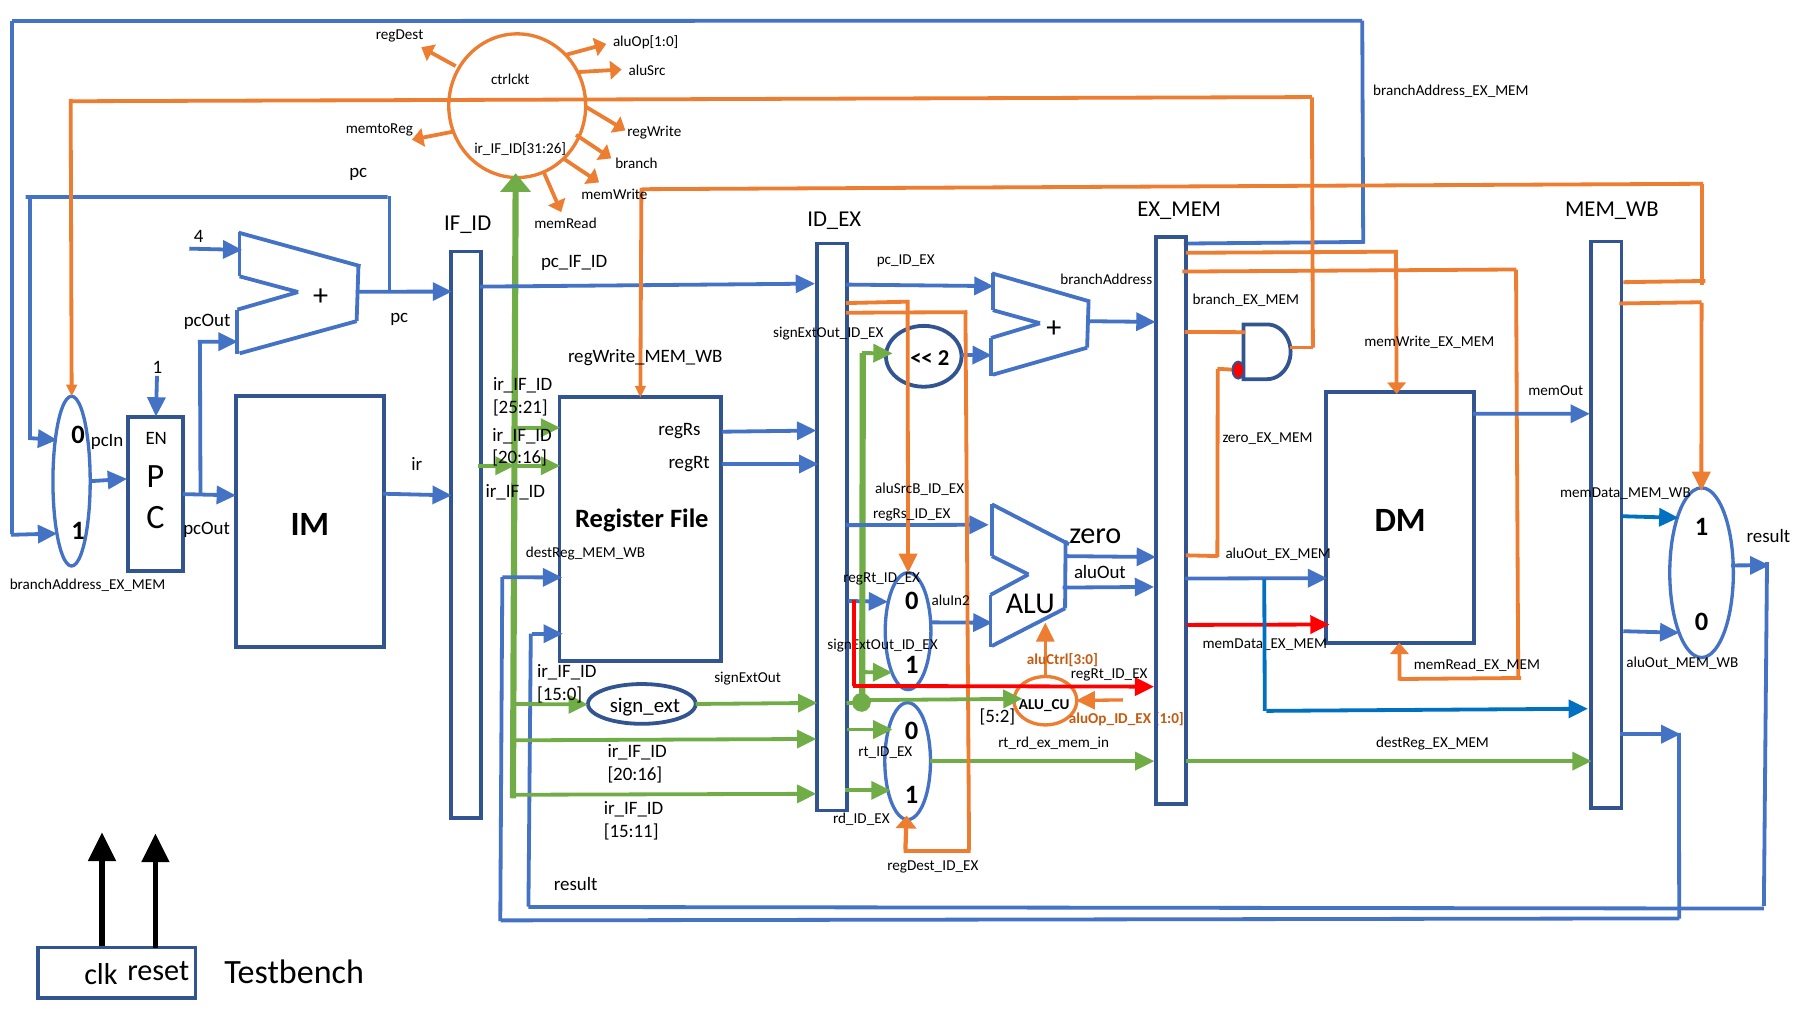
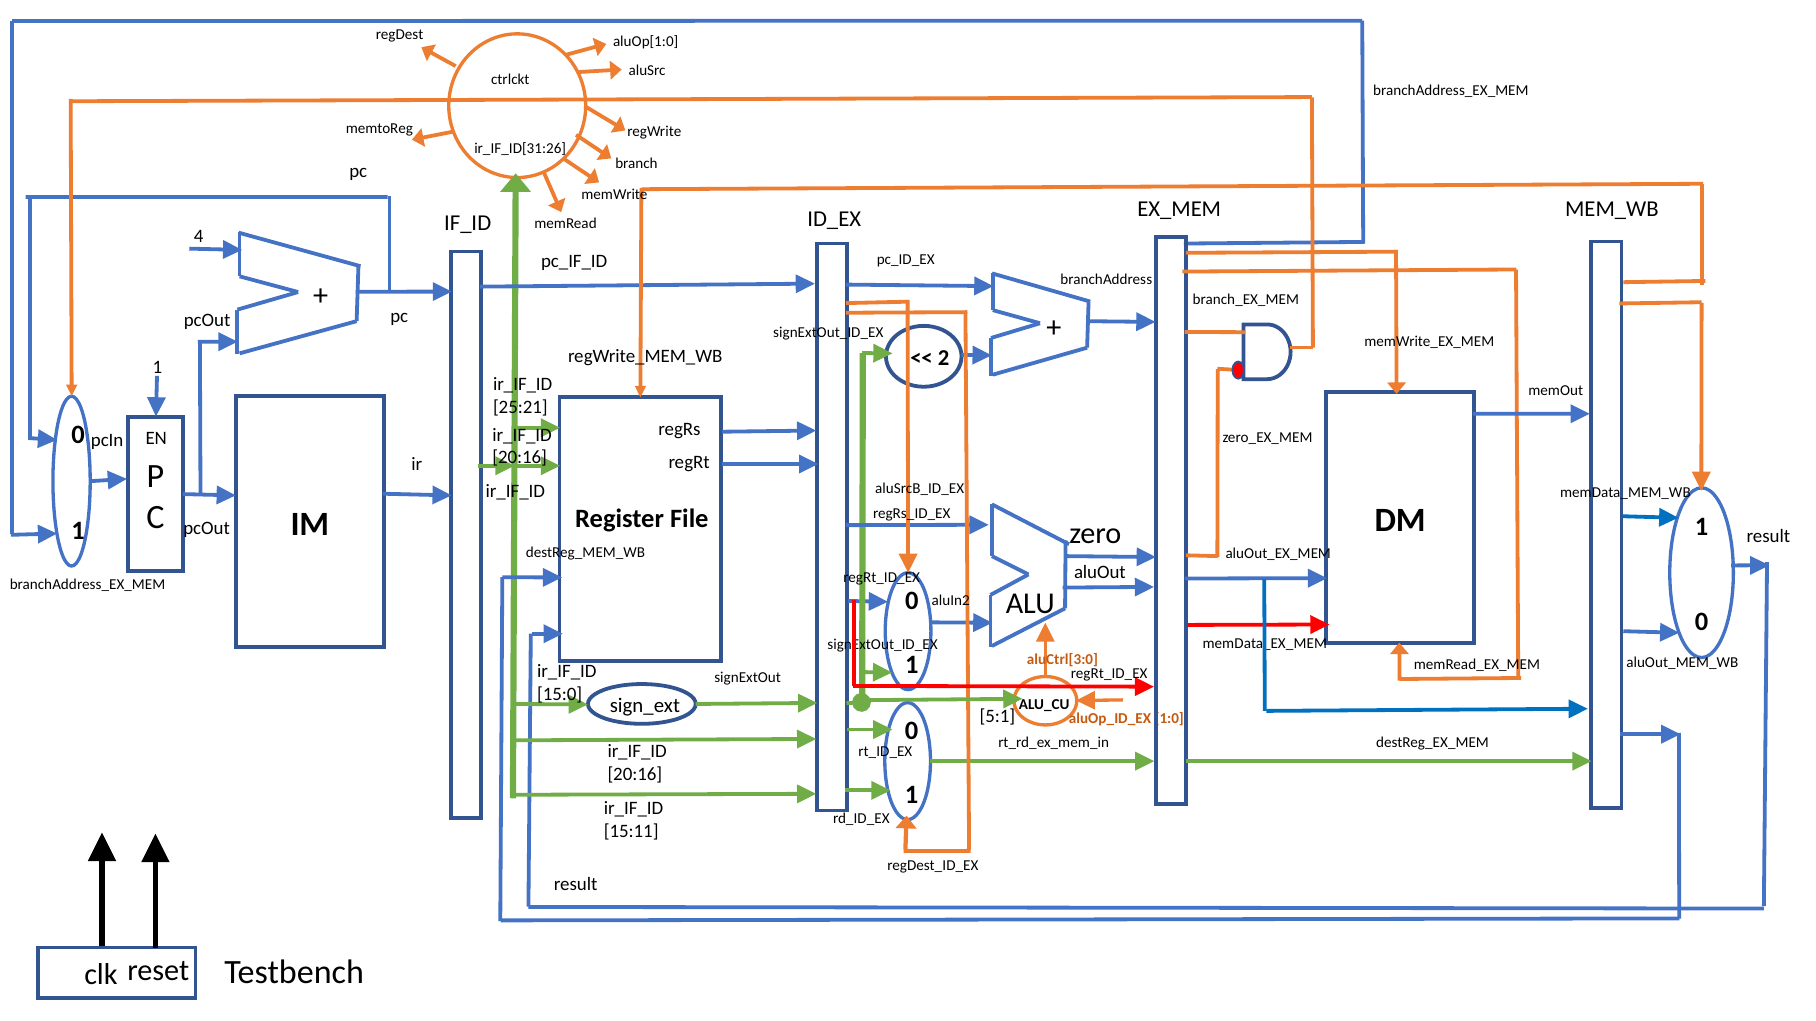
5:2: 5:2 -> 5:1
